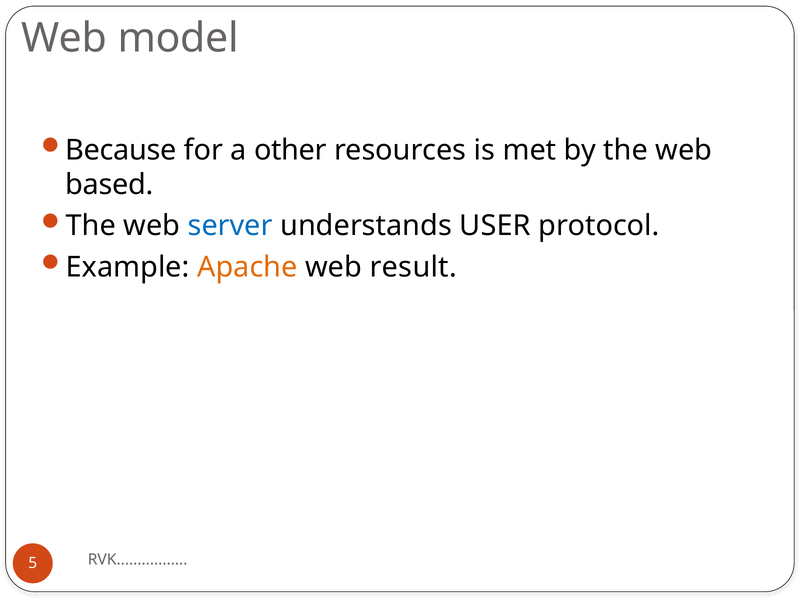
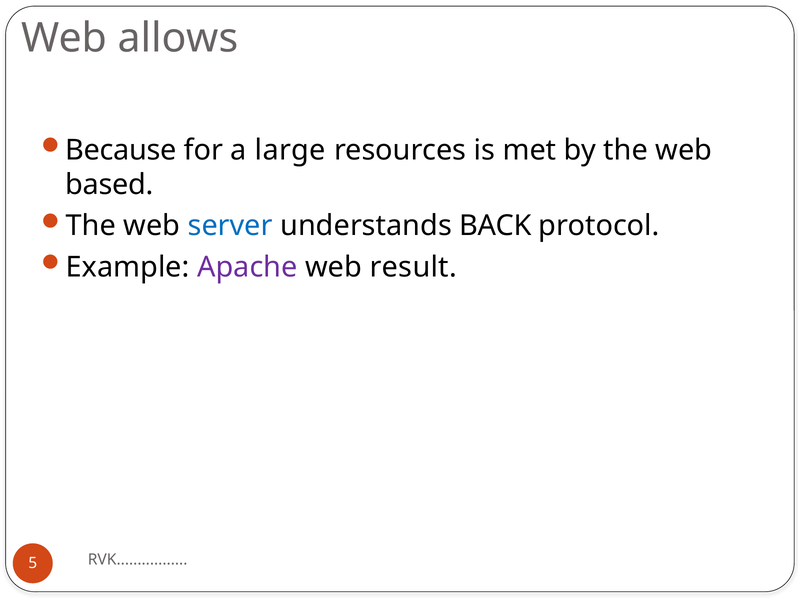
model: model -> allows
other: other -> large
USER: USER -> BACK
Apache colour: orange -> purple
